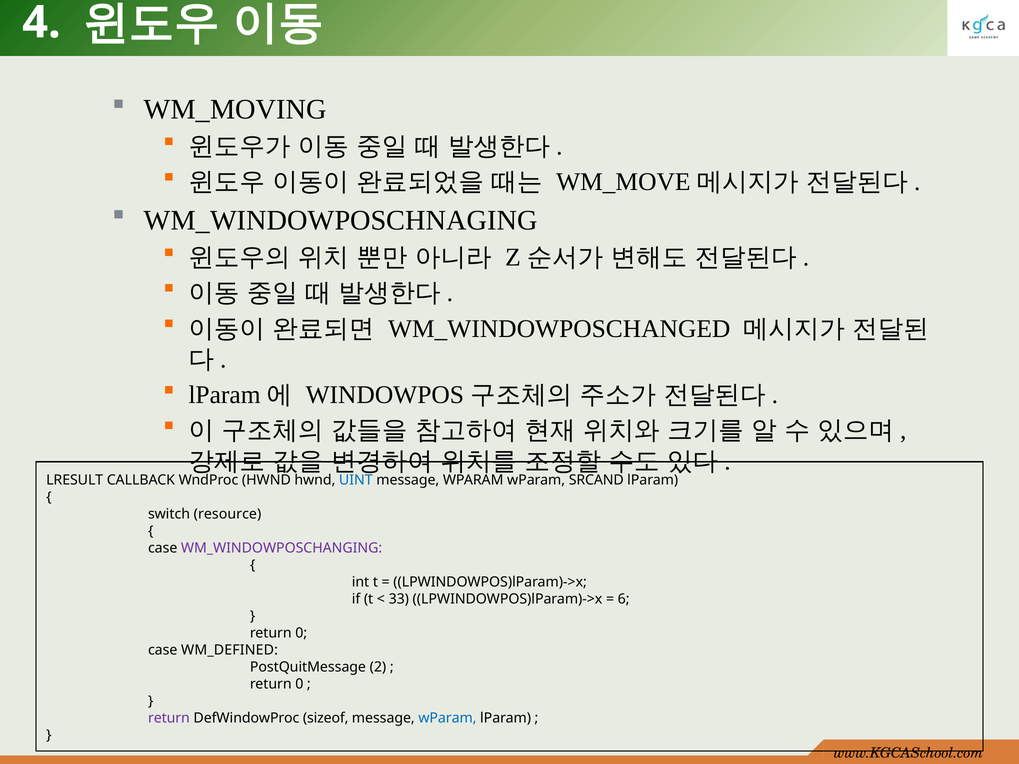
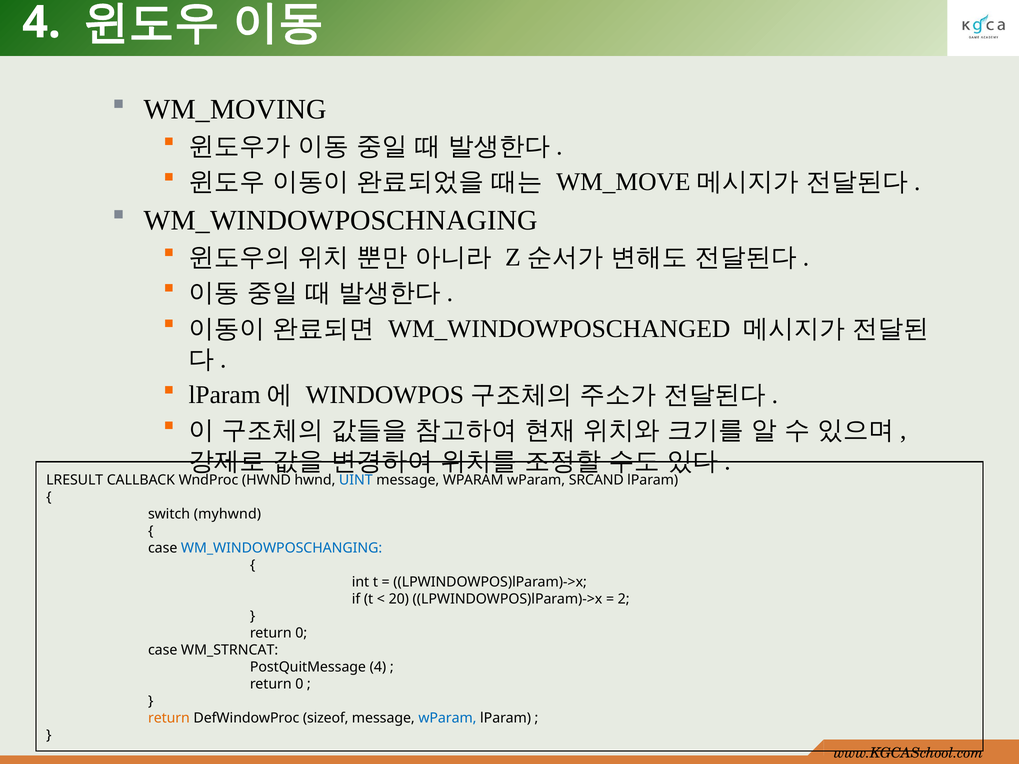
resource: resource -> myhwnd
WM_WINDOWPOSCHANGING colour: purple -> blue
33: 33 -> 20
6: 6 -> 2
WM_DEFINED: WM_DEFINED -> WM_STRNCAT
PostQuitMessage 2: 2 -> 4
return at (169, 718) colour: purple -> orange
